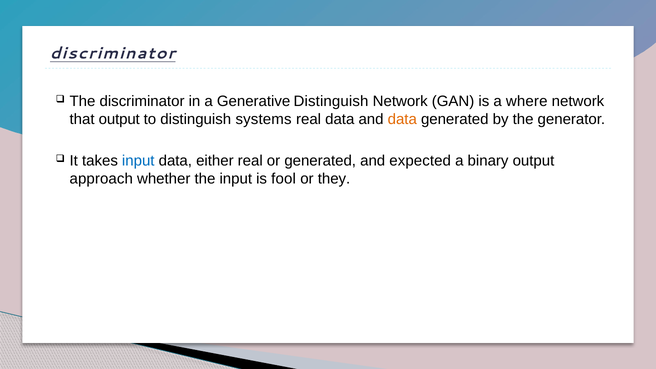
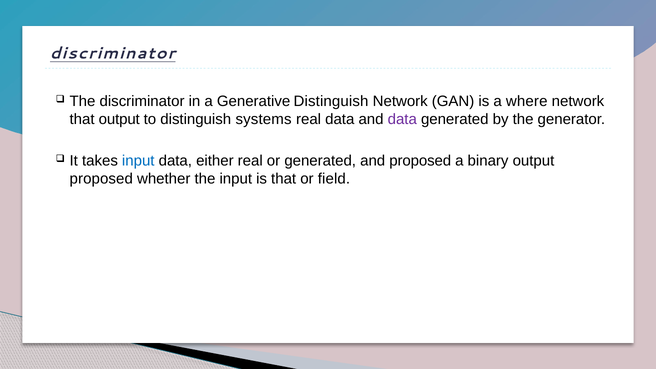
data at (402, 119) colour: orange -> purple
and expected: expected -> proposed
approach at (101, 179): approach -> proposed
is fool: fool -> that
they: they -> field
